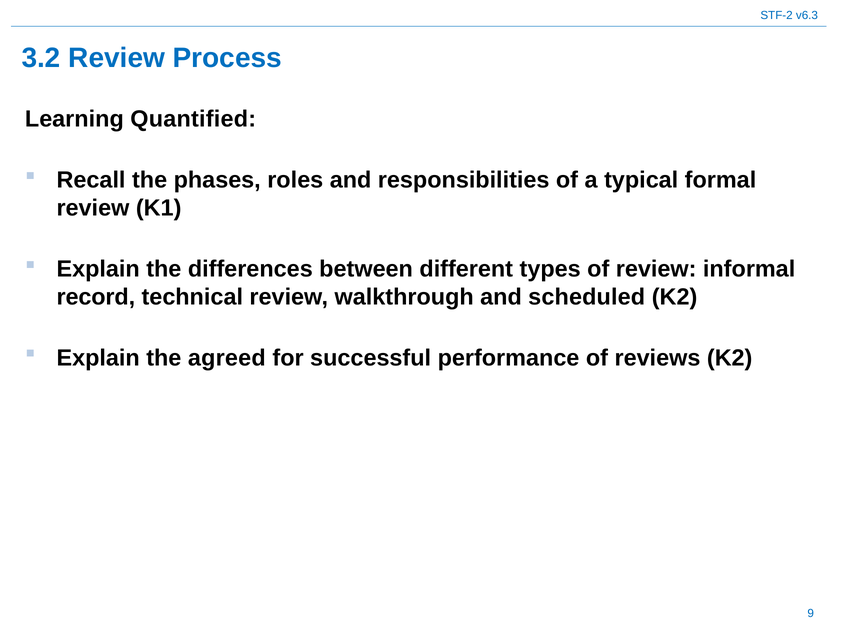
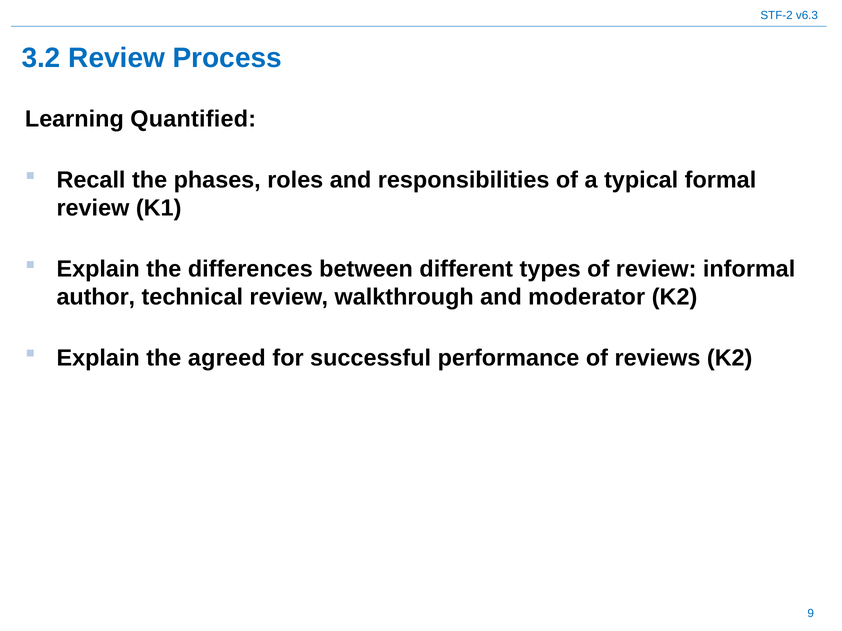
record: record -> author
scheduled: scheduled -> moderator
